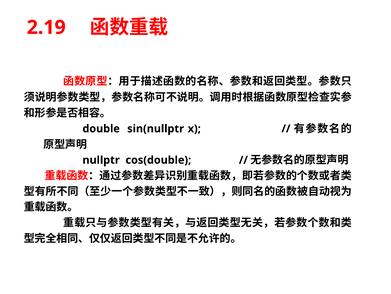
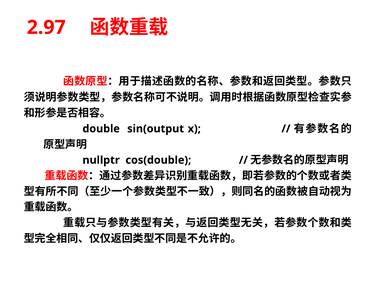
2.19: 2.19 -> 2.97
sin(nullptr: sin(nullptr -> sin(output
